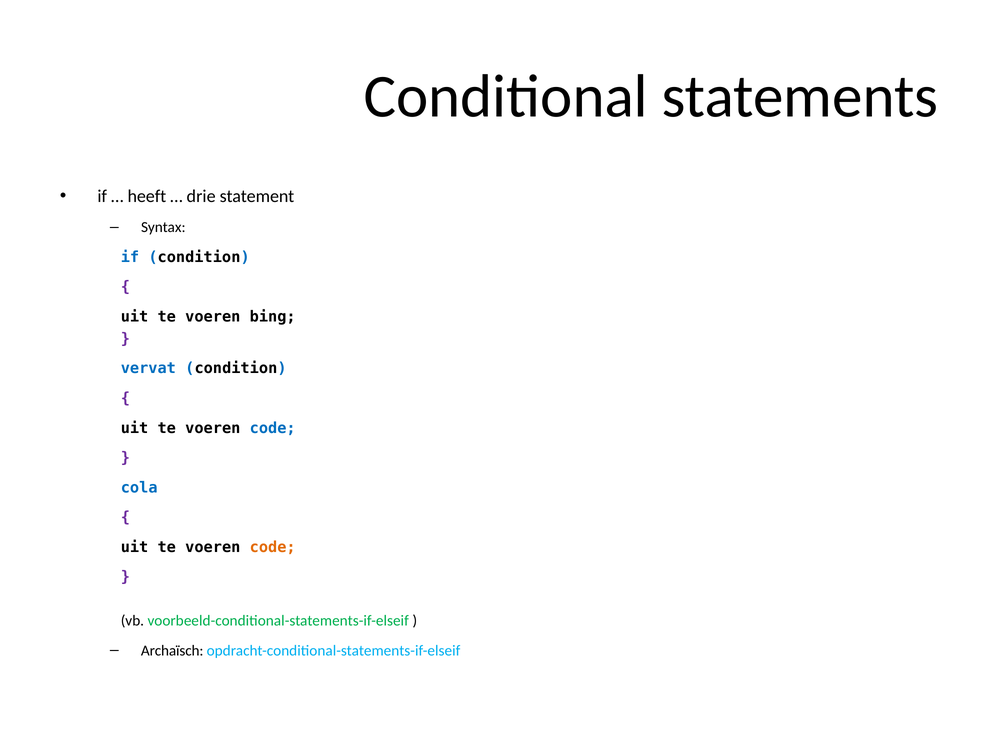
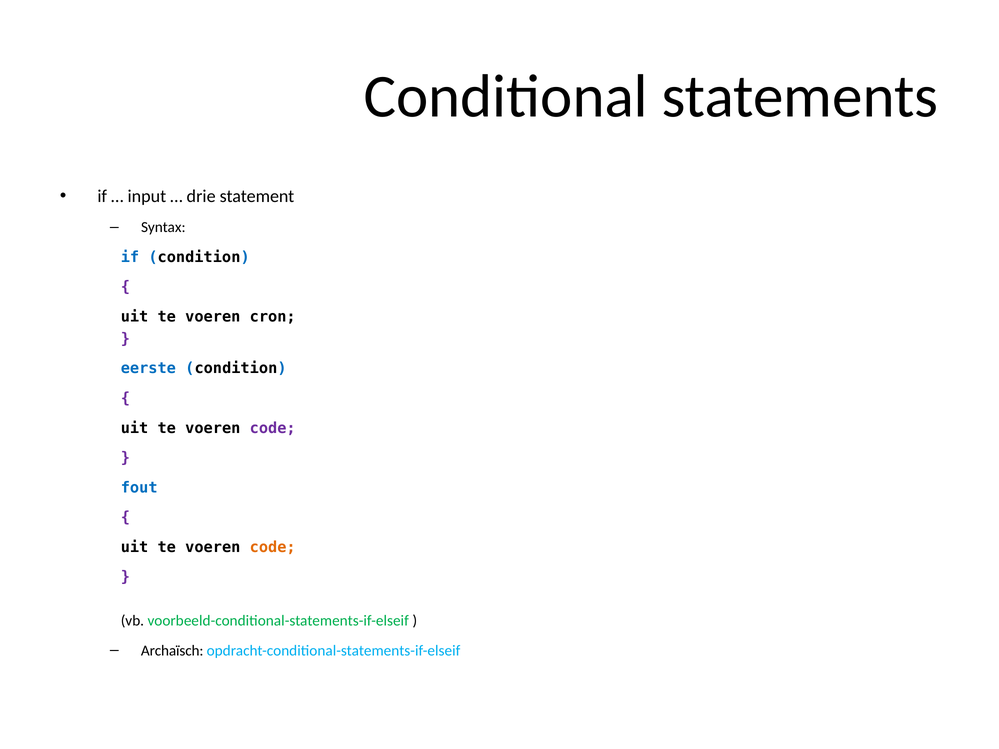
heeft: heeft -> input
bing: bing -> cron
vervat: vervat -> eerste
code at (273, 428) colour: blue -> purple
cola: cola -> fout
